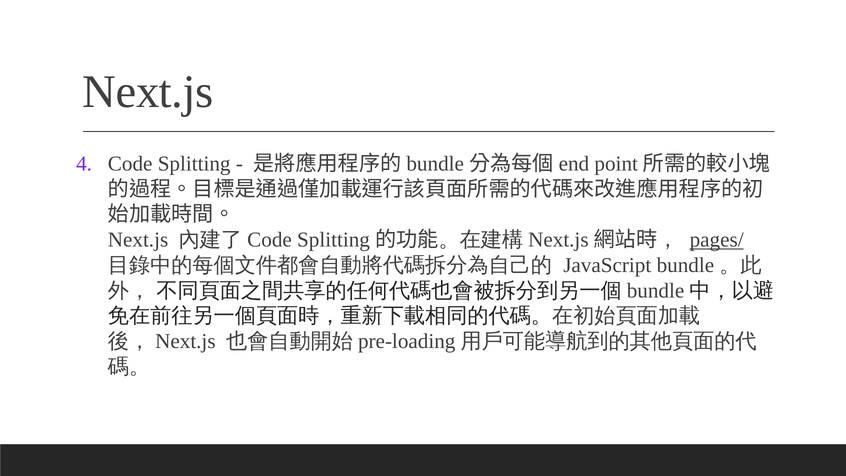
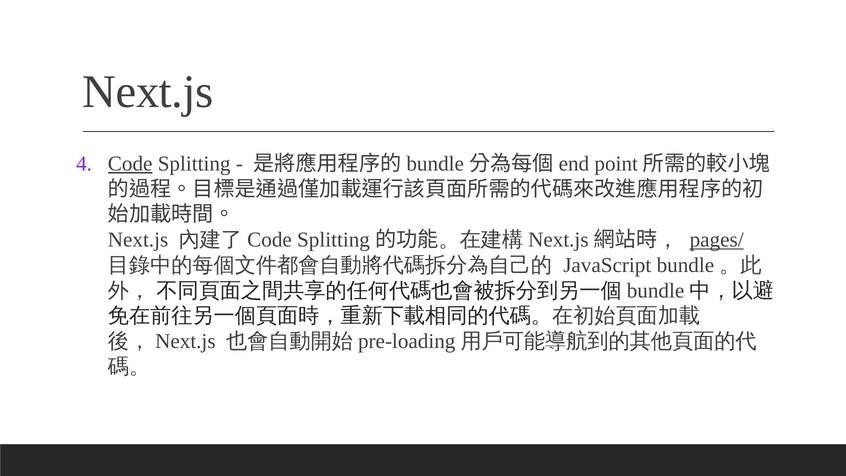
Code underline: none -> present
